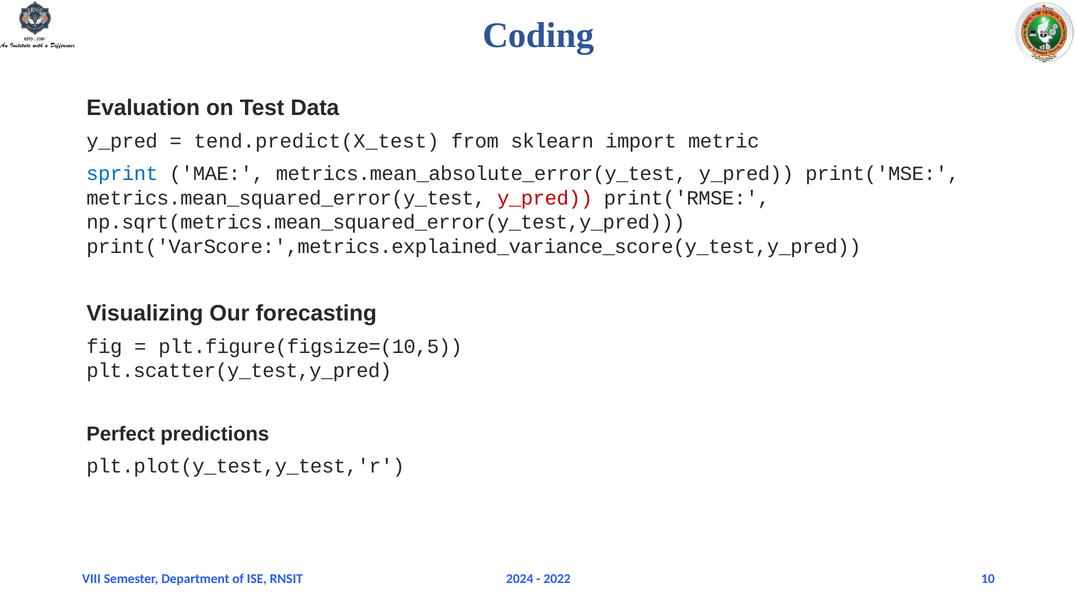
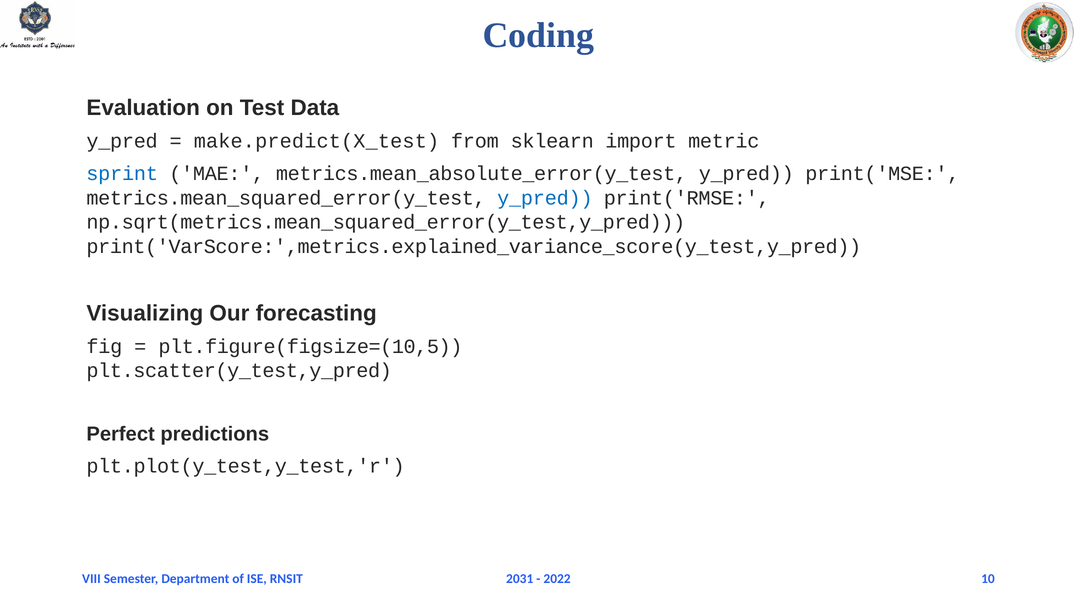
tend.predict(X_test: tend.predict(X_test -> make.predict(X_test
y_pred at (545, 198) colour: red -> blue
2024: 2024 -> 2031
